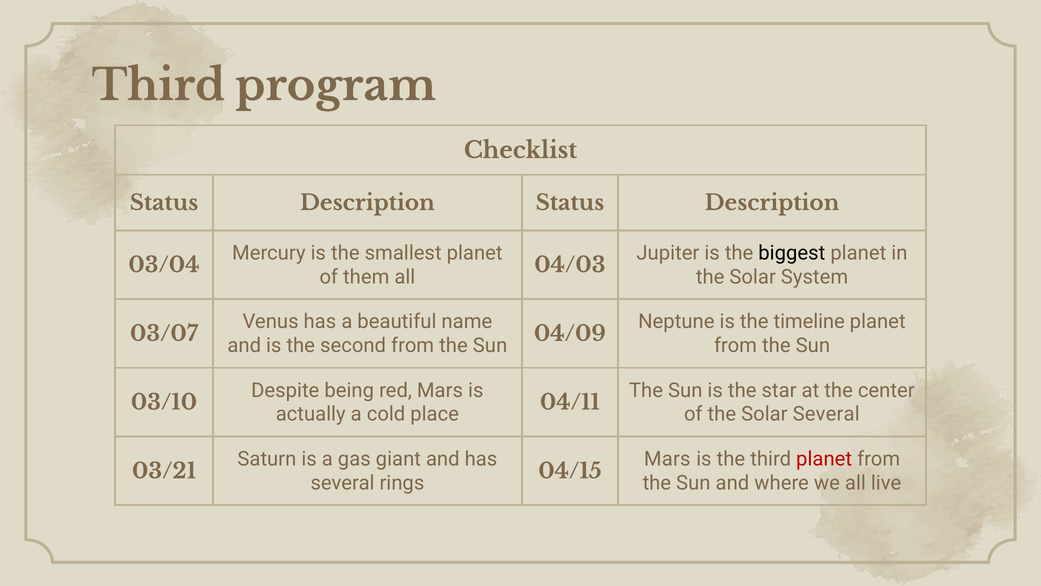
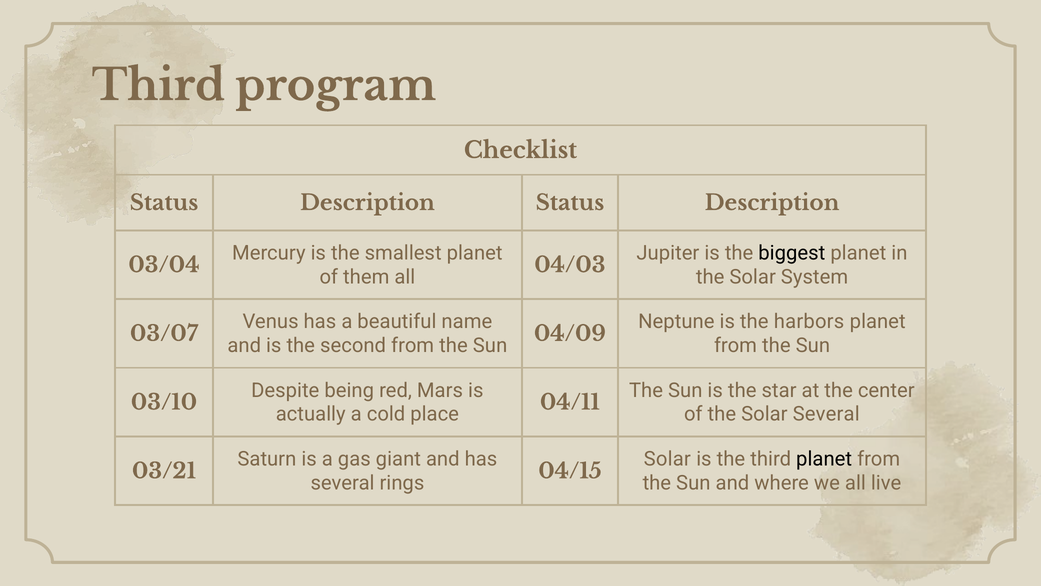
timeline: timeline -> harbors
Mars at (667, 459): Mars -> Solar
planet at (824, 459) colour: red -> black
